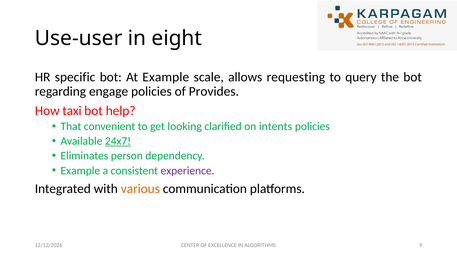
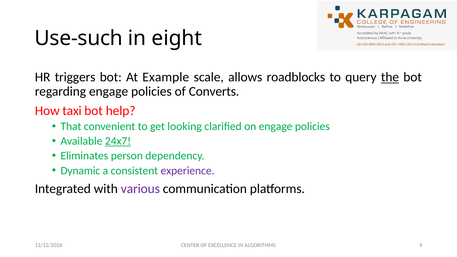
Use-user: Use-user -> Use-such
specific: specific -> triggers
requesting: requesting -> roadblocks
the underline: none -> present
Provides: Provides -> Converts
on intents: intents -> engage
Example at (80, 171): Example -> Dynamic
various colour: orange -> purple
